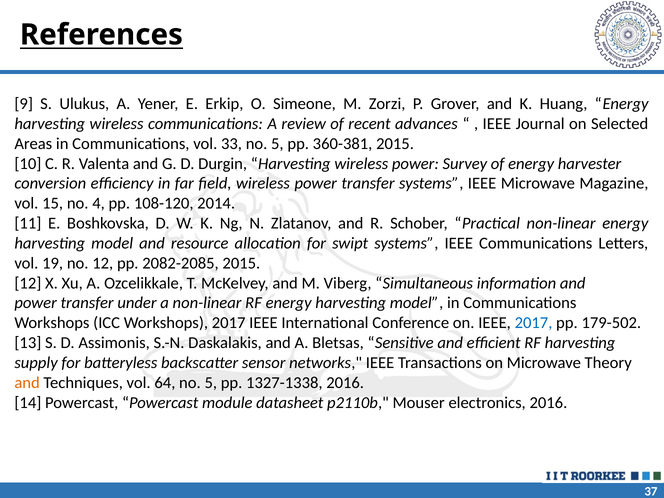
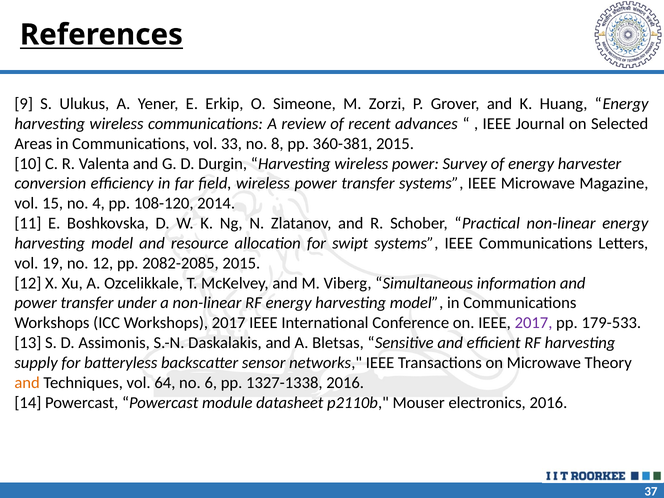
33 no 5: 5 -> 8
2017 at (534, 323) colour: blue -> purple
179-502: 179-502 -> 179-533
64 no 5: 5 -> 6
